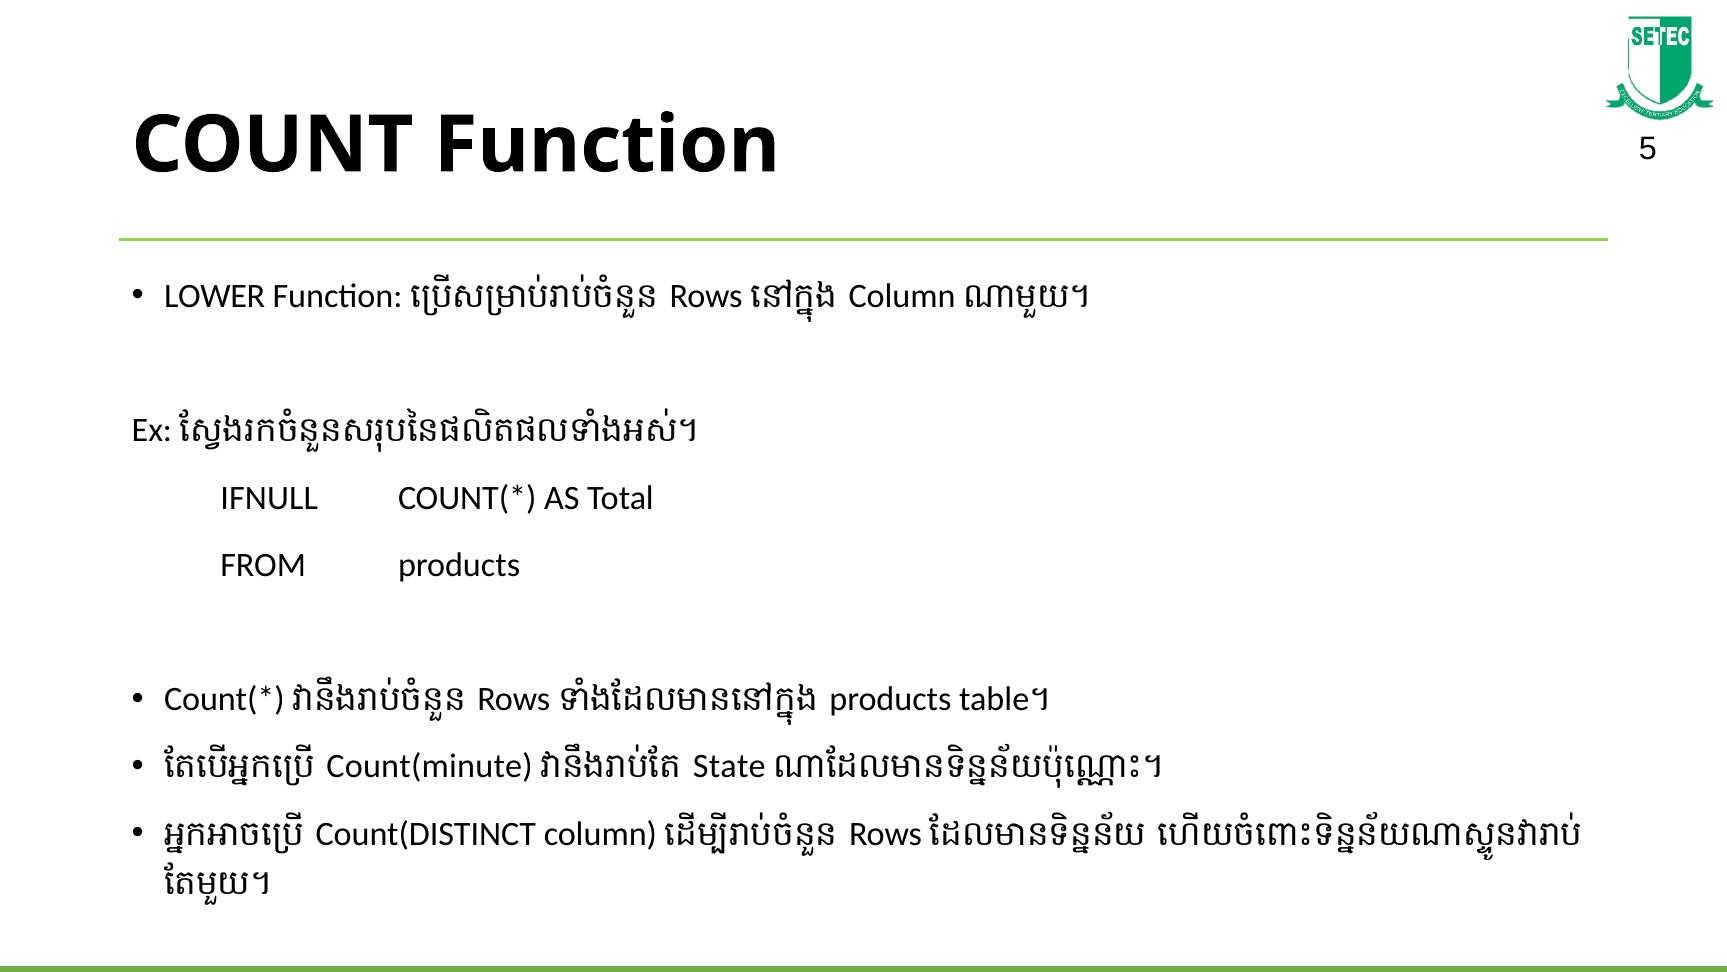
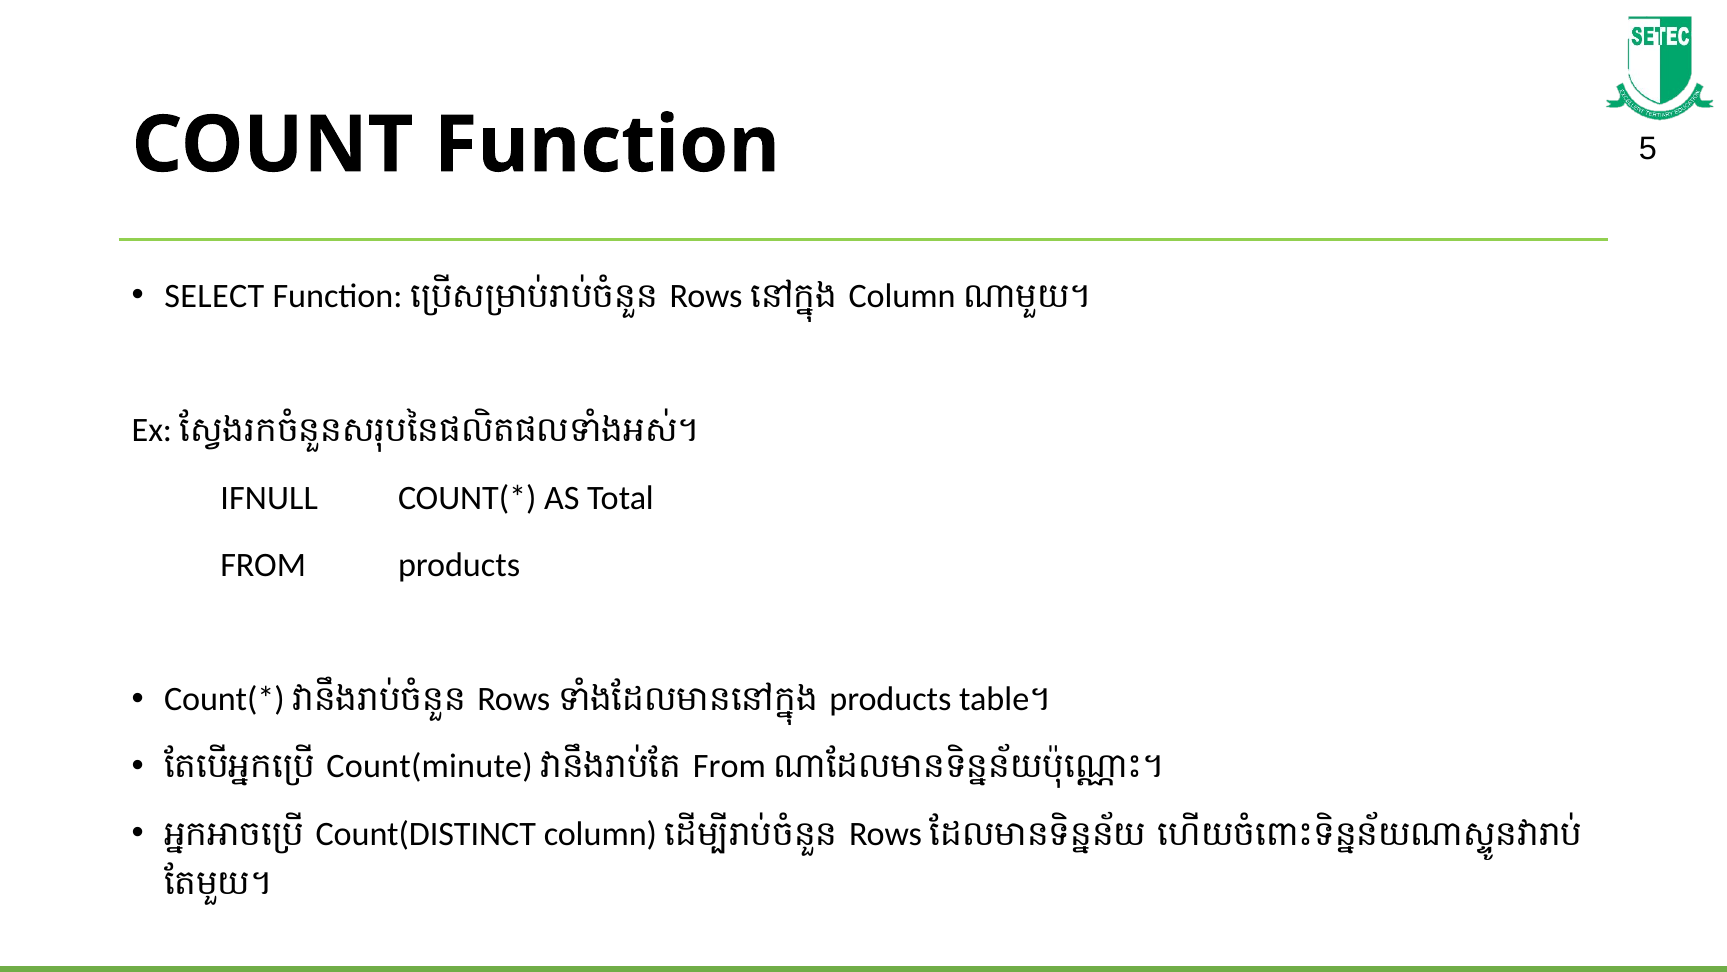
LOWER: LOWER -> SELECT
State at (729, 766): State -> From
